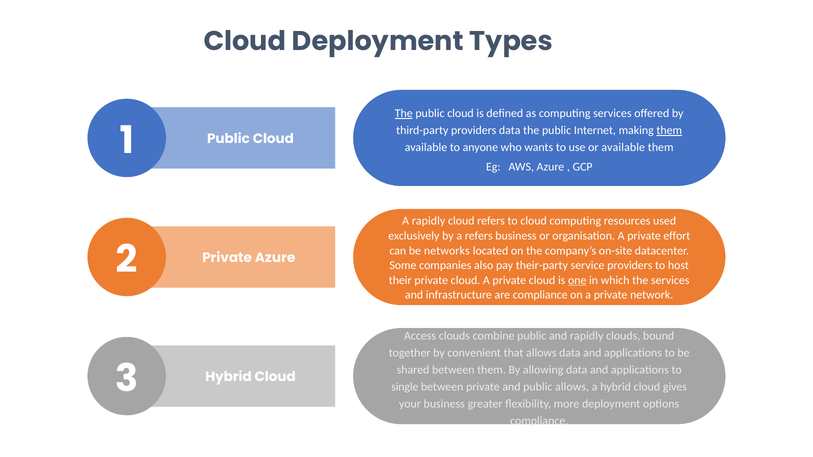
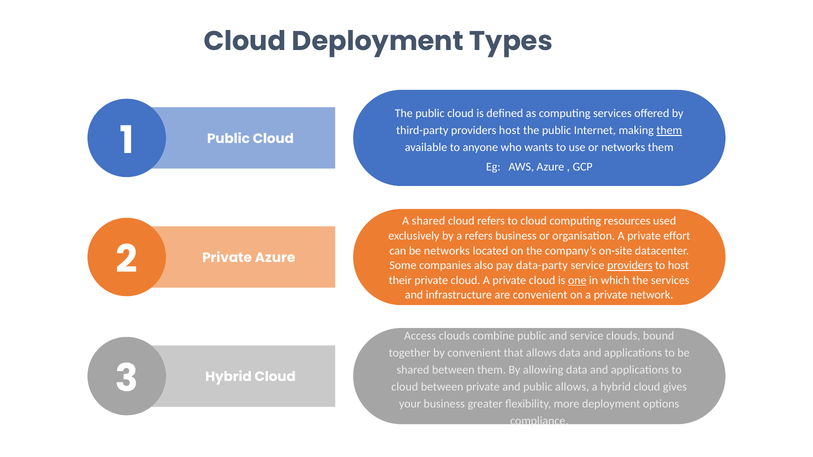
The at (404, 113) underline: present -> none
providers data: data -> host
or available: available -> networks
A rapidly: rapidly -> shared
their-party: their-party -> data-party
providers at (630, 266) underline: none -> present
are compliance: compliance -> convenient
and rapidly: rapidly -> service
single at (405, 387): single -> cloud
